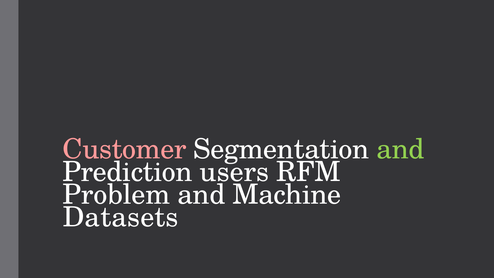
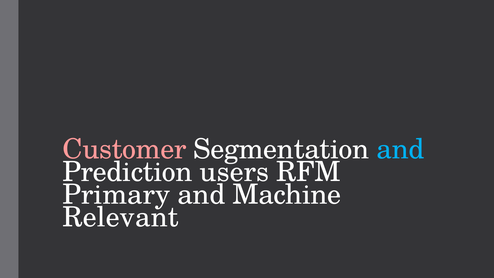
and at (400, 149) colour: light green -> light blue
Problem: Problem -> Primary
Datasets: Datasets -> Relevant
